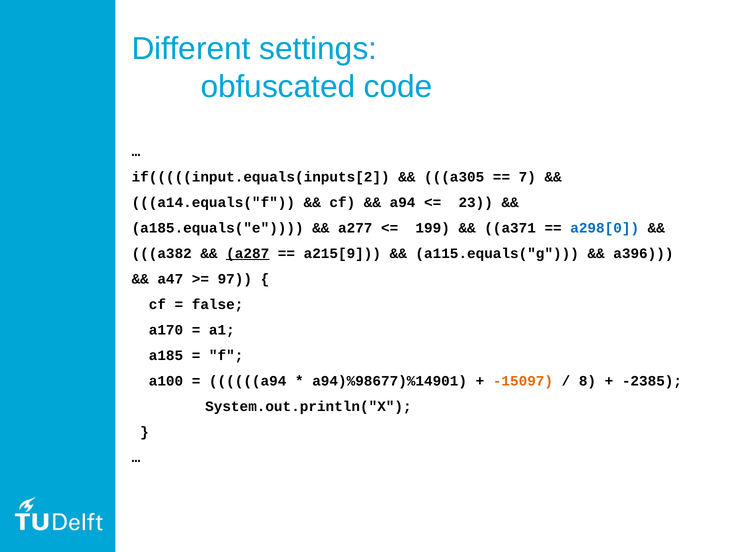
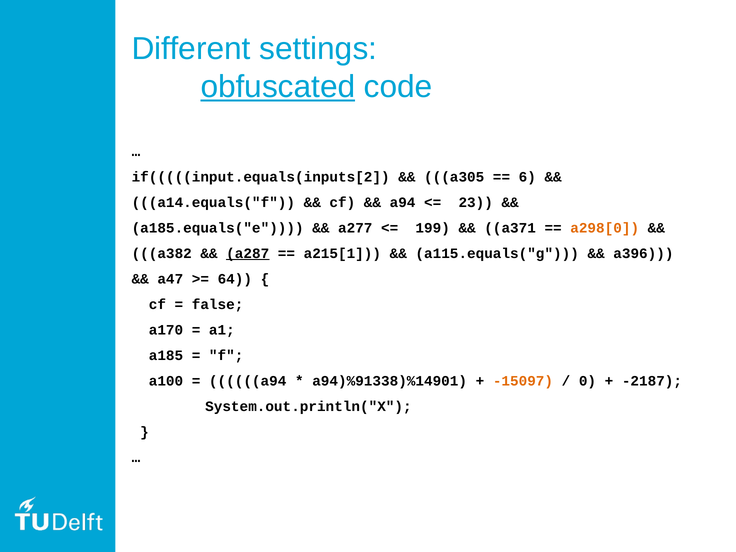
obfuscated underline: none -> present
7: 7 -> 6
a298[0 colour: blue -> orange
a215[9: a215[9 -> a215[1
97: 97 -> 64
a94)%98677)%14901: a94)%98677)%14901 -> a94)%91338)%14901
8: 8 -> 0
-2385: -2385 -> -2187
